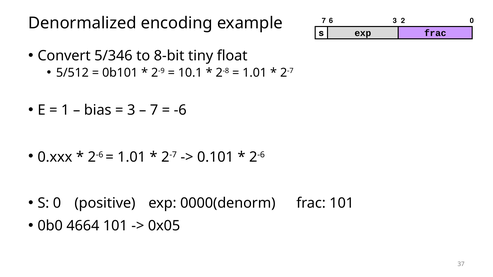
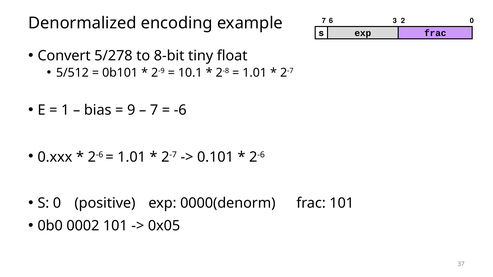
5/346: 5/346 -> 5/278
3 at (131, 110): 3 -> 9
4664: 4664 -> 0002
